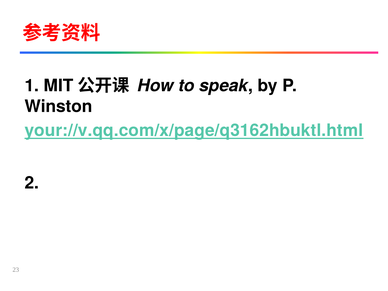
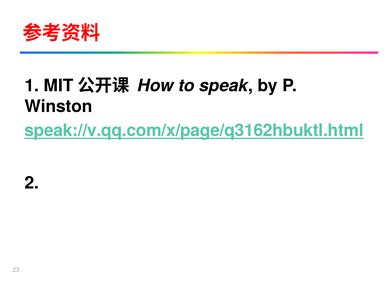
your://v.qq.com/x/page/q3162hbuktl.html: your://v.qq.com/x/page/q3162hbuktl.html -> speak://v.qq.com/x/page/q3162hbuktl.html
